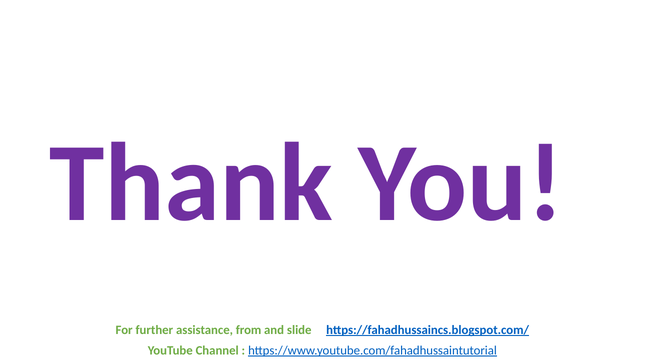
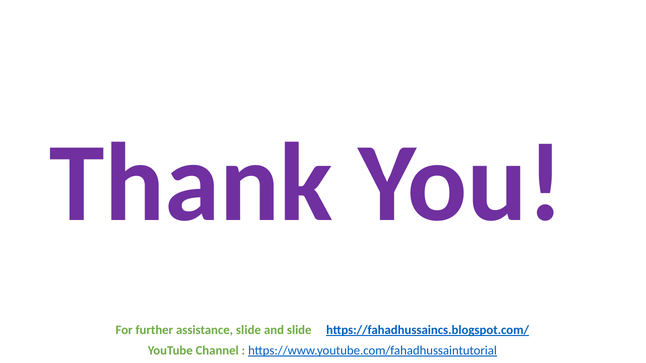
assistance from: from -> slide
